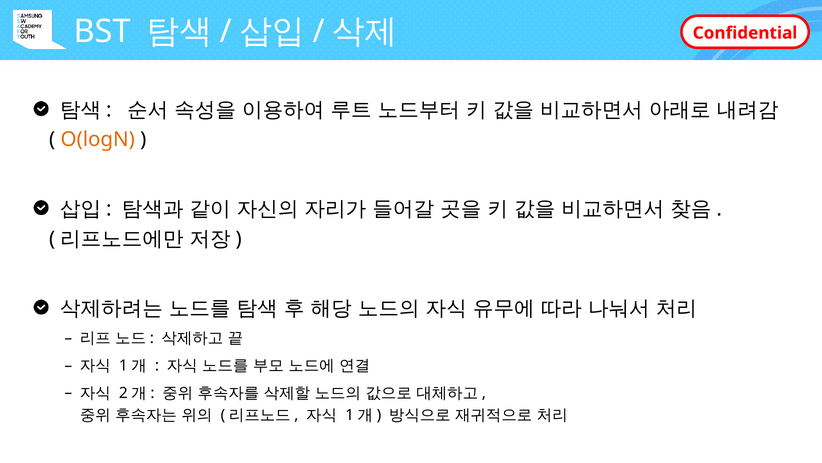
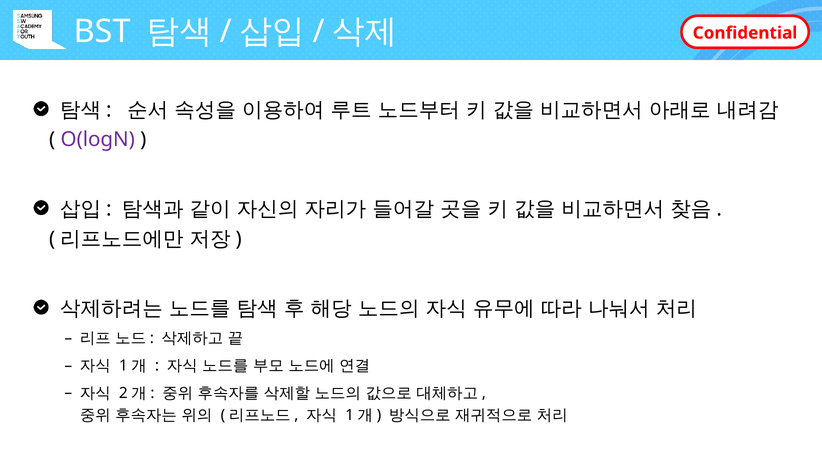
O(logN colour: orange -> purple
